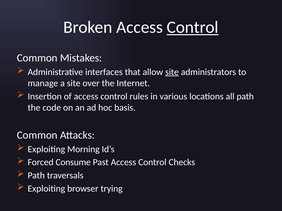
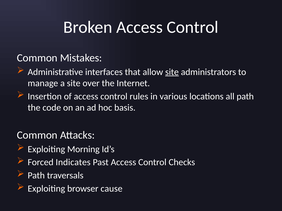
Control at (193, 27) underline: present -> none
Consume: Consume -> Indicates
trying: trying -> cause
